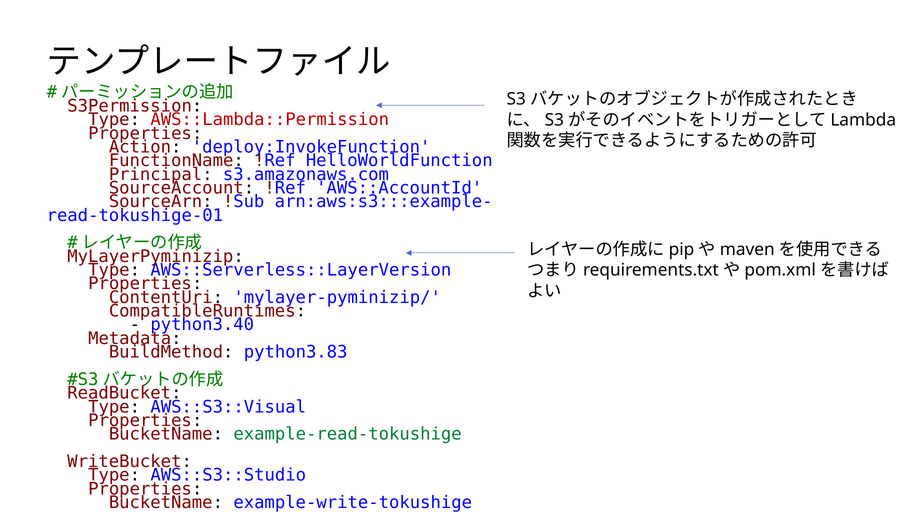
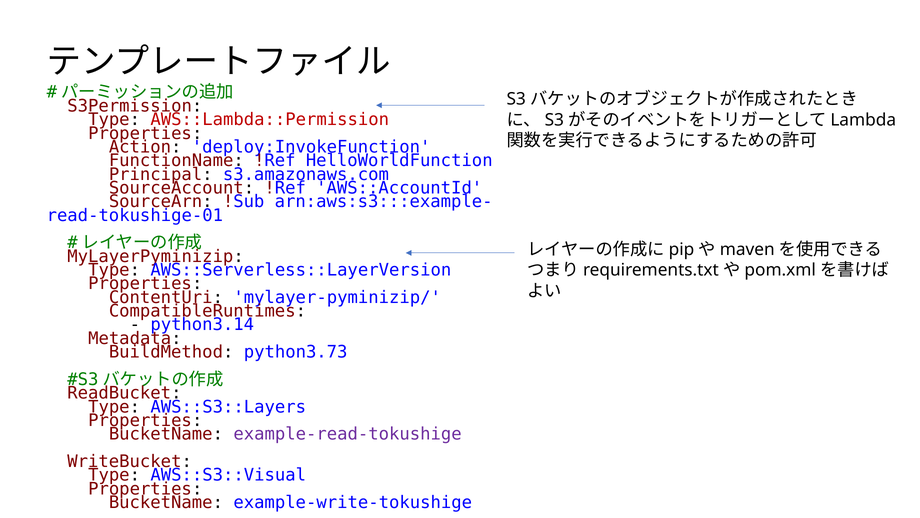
python3.40: python3.40 -> python3.14
python3.83: python3.83 -> python3.73
AWS::S3::Visual: AWS::S3::Visual -> AWS::S3::Layers
example-read-tokushige colour: green -> purple
AWS::S3::Studio: AWS::S3::Studio -> AWS::S3::Visual
